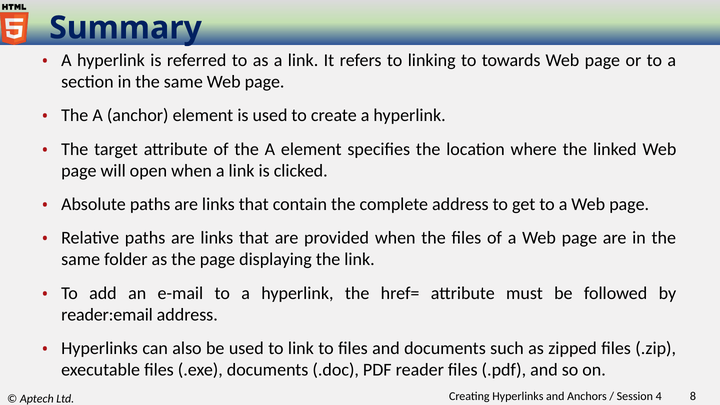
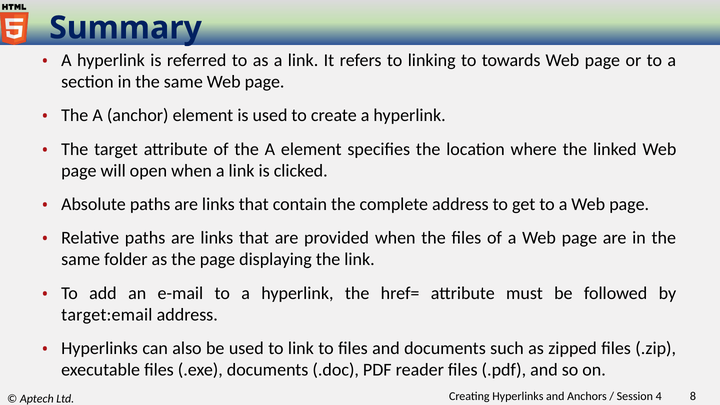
reader:email: reader:email -> target:email
